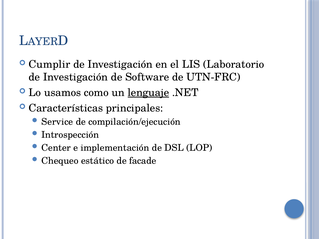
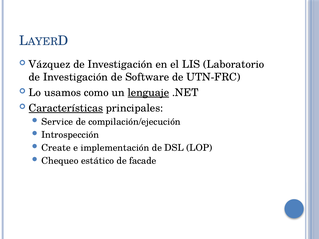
Cumplir: Cumplir -> Vázquez
Características underline: none -> present
Center: Center -> Create
